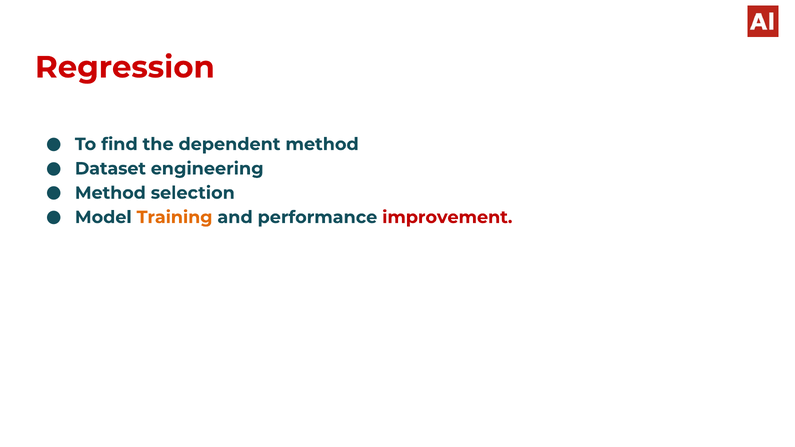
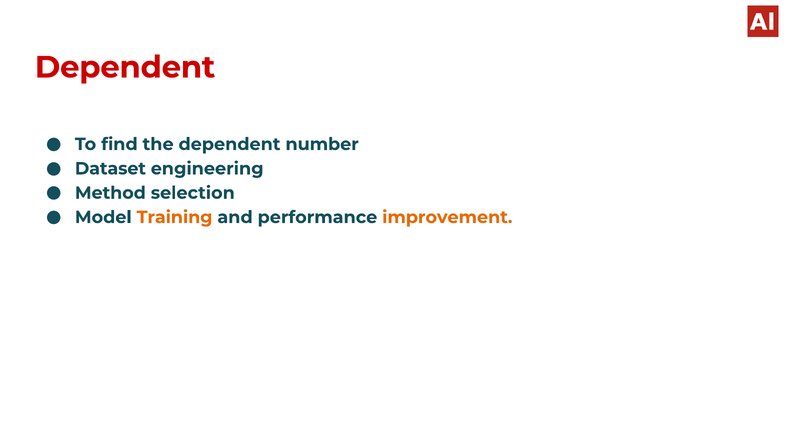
Regression at (125, 67): Regression -> Dependent
dependent method: method -> number
improvement colour: red -> orange
